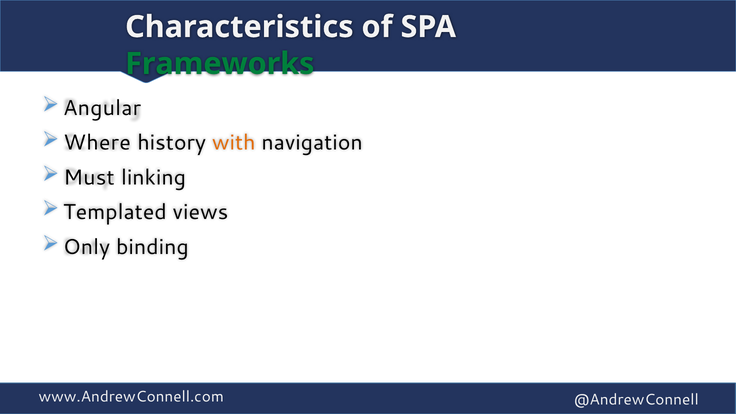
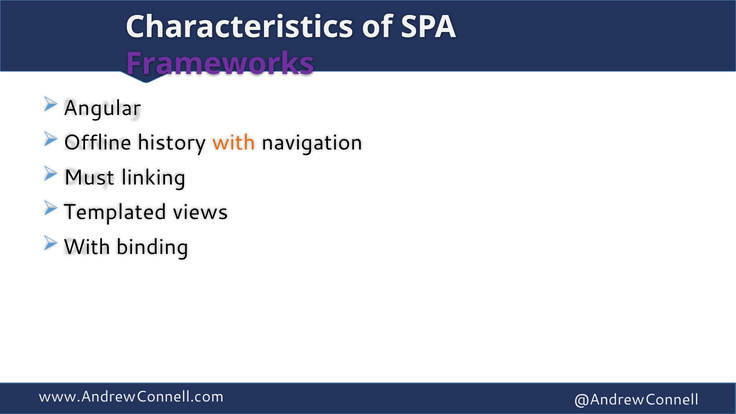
Frameworks colour: green -> purple
Where: Where -> Offline
Only at (87, 247): Only -> With
